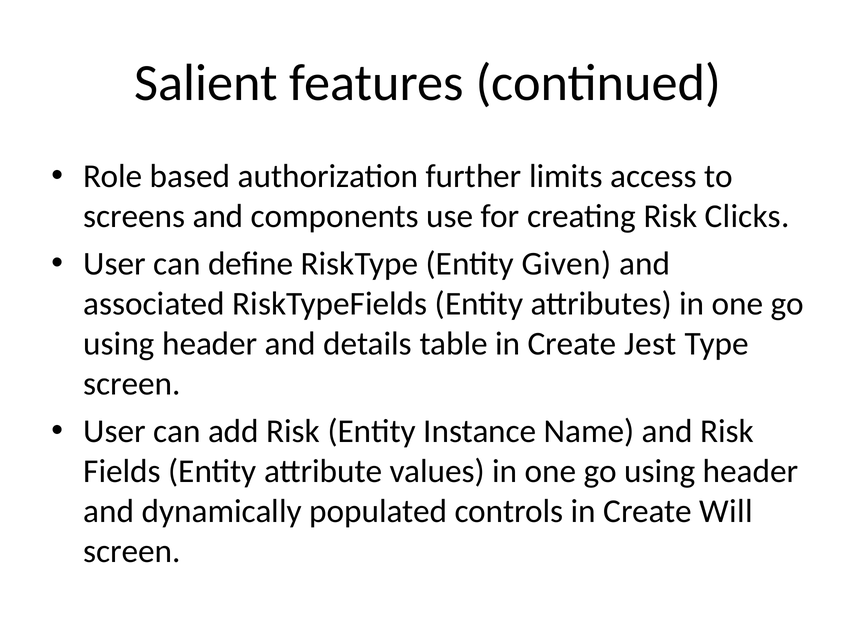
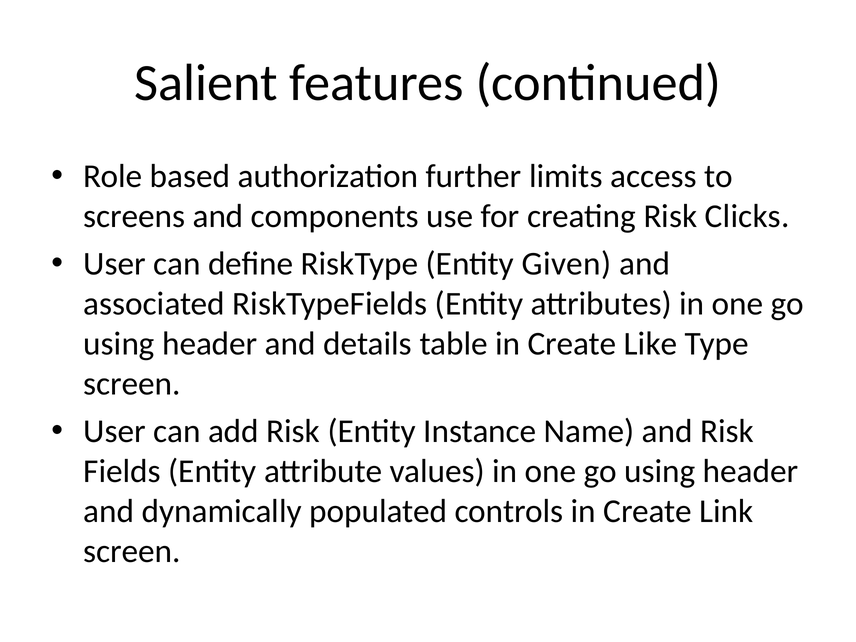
Jest: Jest -> Like
Will: Will -> Link
